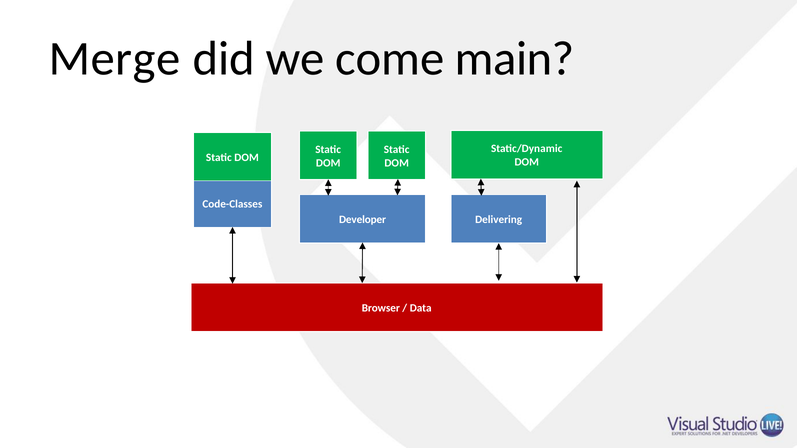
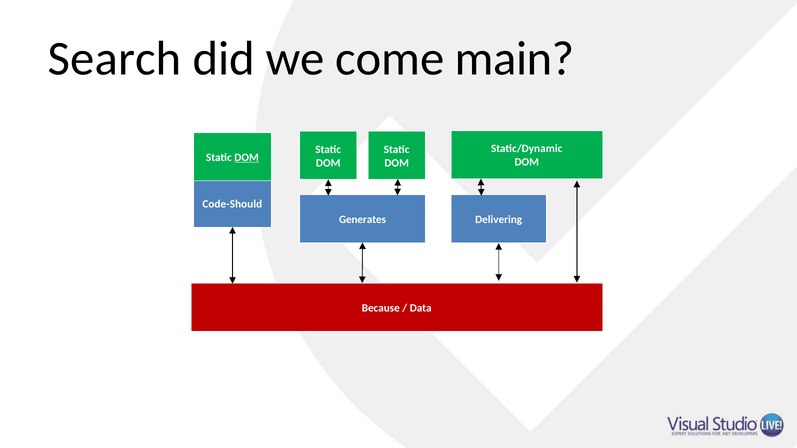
Merge: Merge -> Search
DOM at (247, 157) underline: none -> present
Code-Classes: Code-Classes -> Code-Should
Developer: Developer -> Generates
Browser: Browser -> Because
